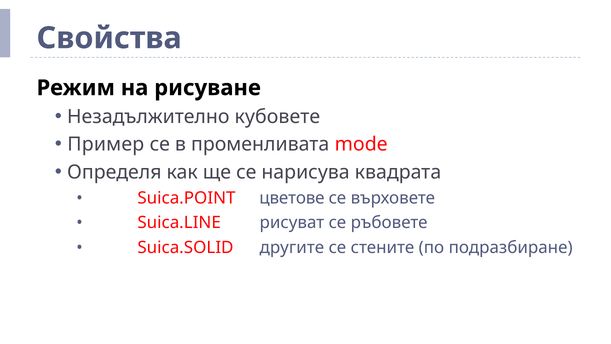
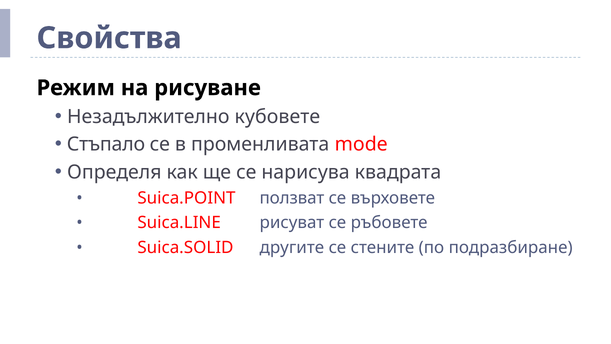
Пример: Пример -> Стъпало
цветове: цветове -> ползват
